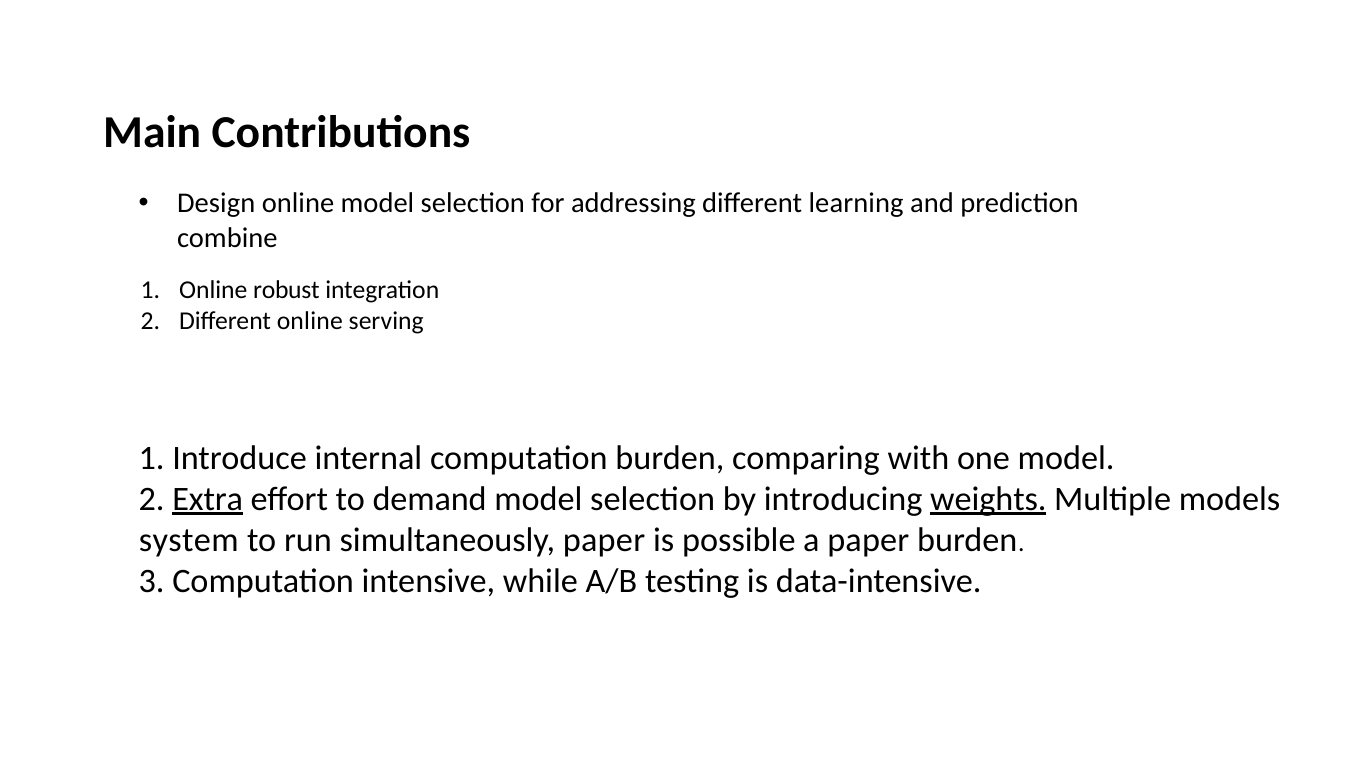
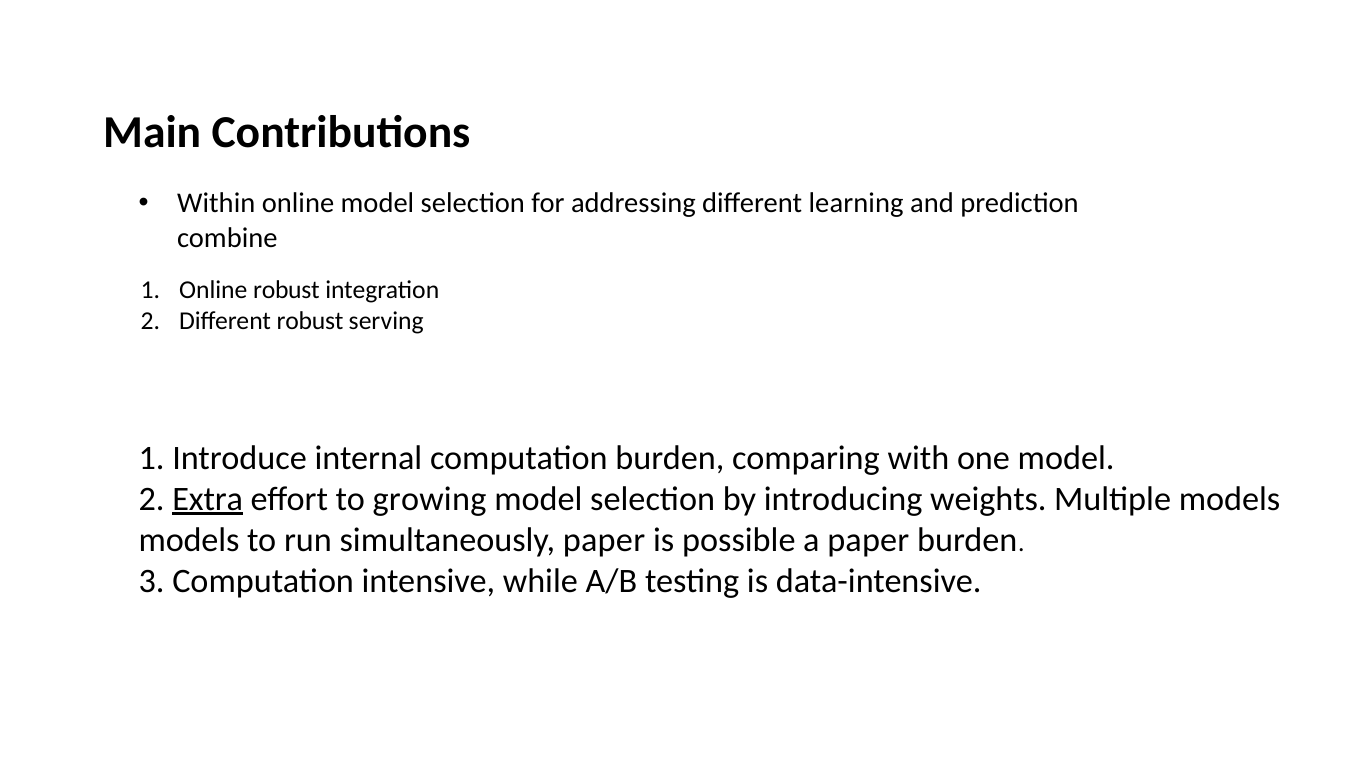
Design: Design -> Within
Different online: online -> robust
demand: demand -> growing
weights underline: present -> none
system at (189, 540): system -> models
